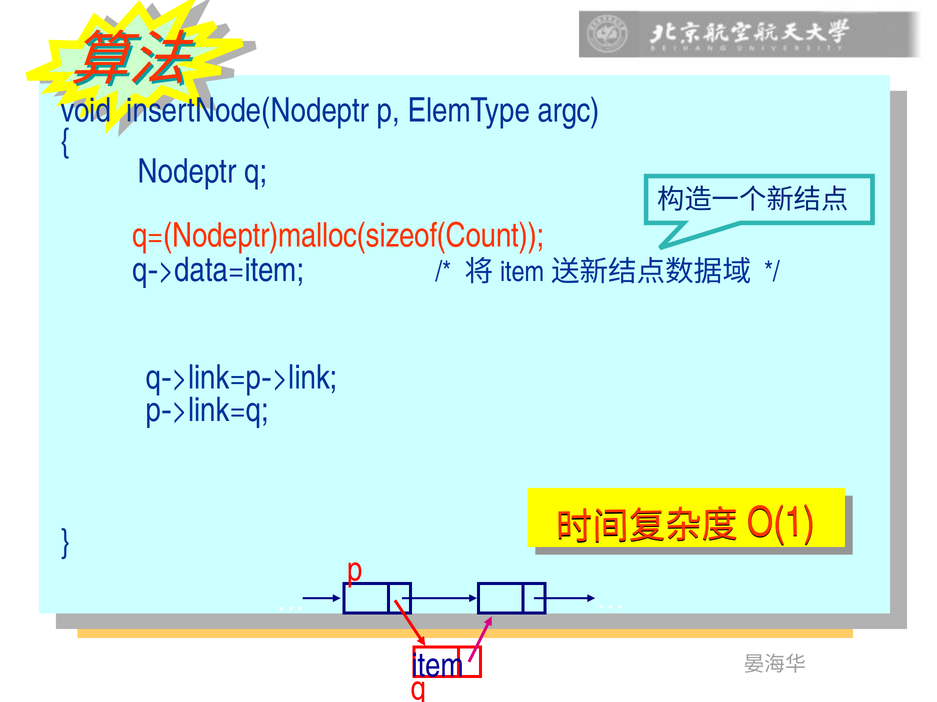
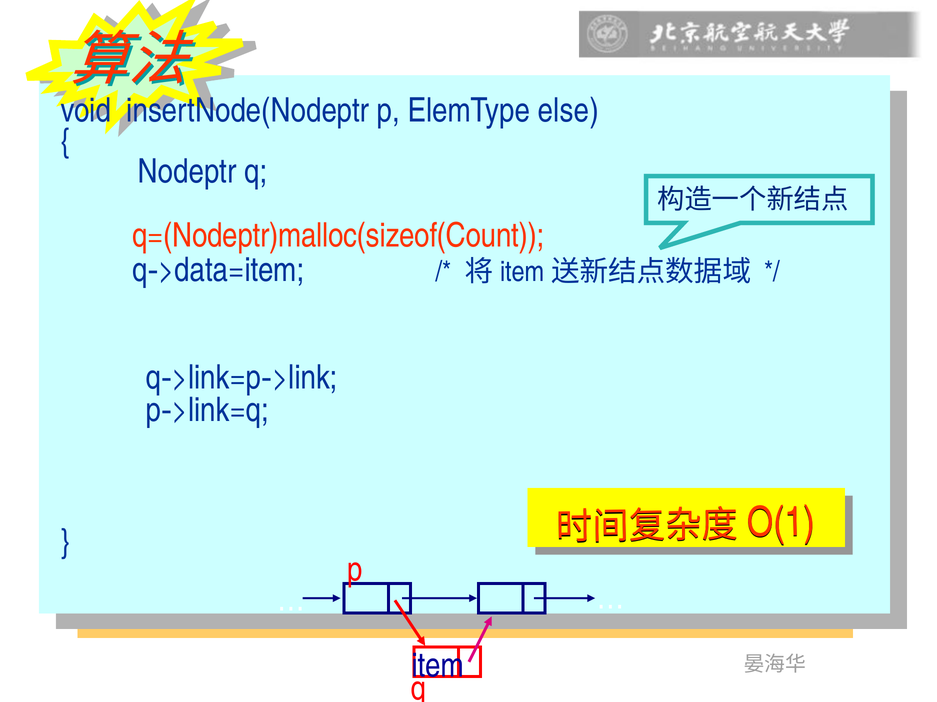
argc: argc -> else
